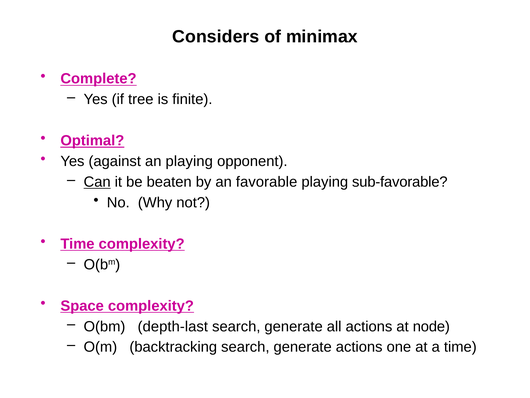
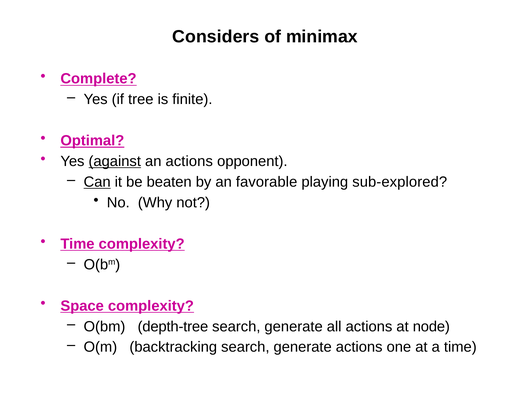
against underline: none -> present
an playing: playing -> actions
sub-favorable: sub-favorable -> sub-explored
depth-last: depth-last -> depth-tree
